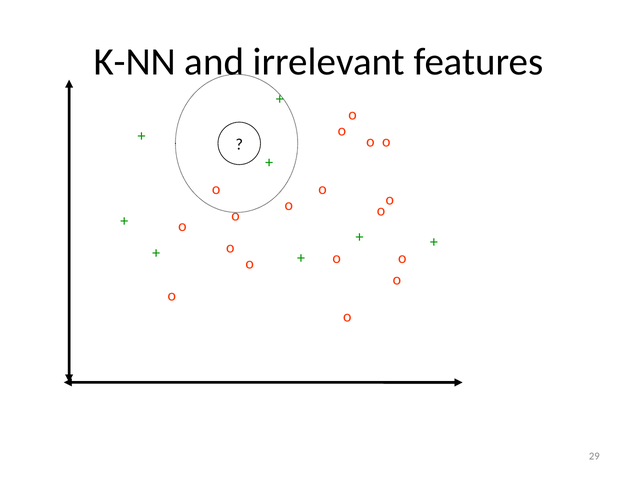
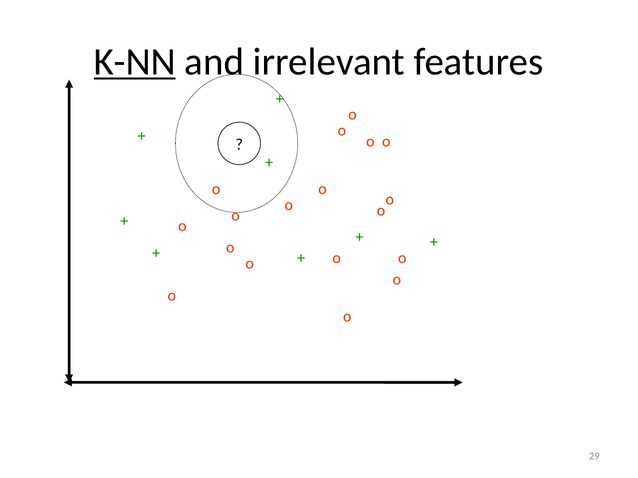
K-NN underline: none -> present
